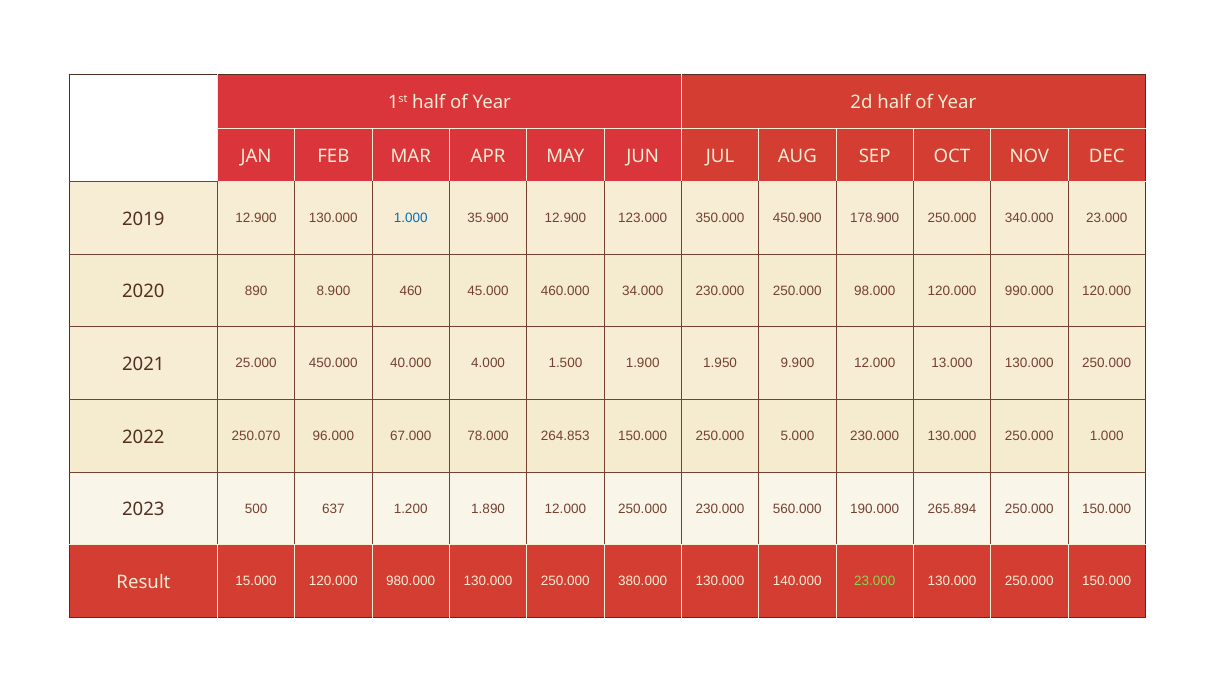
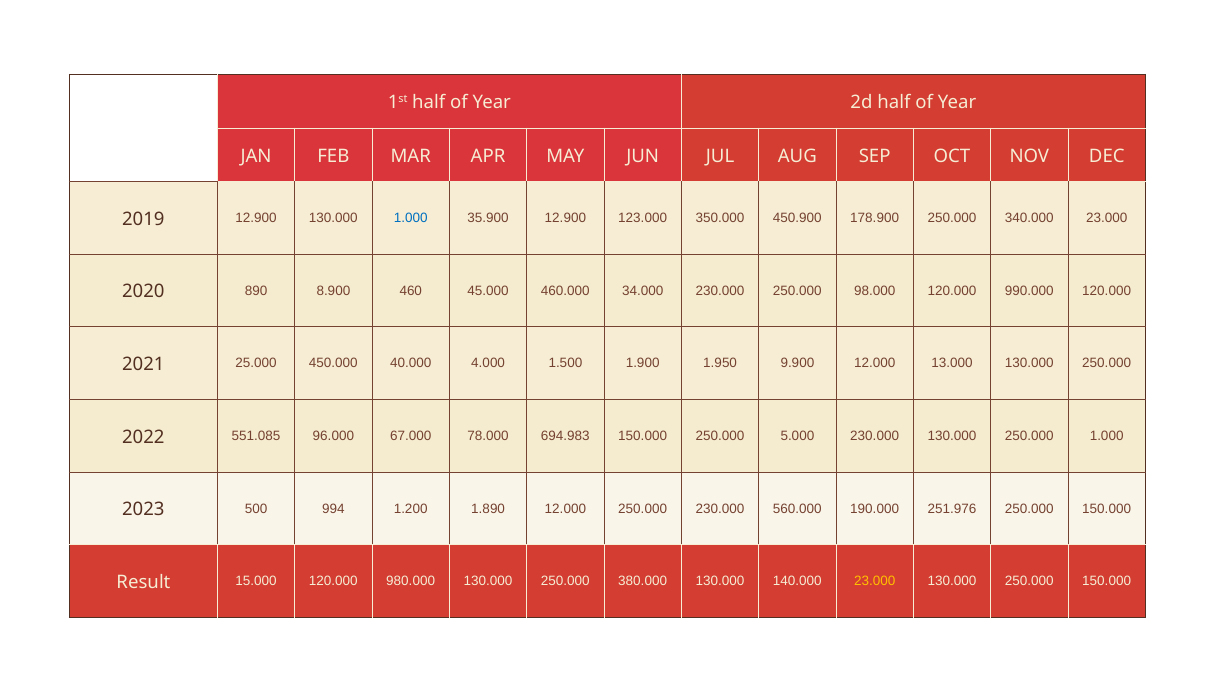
250.070: 250.070 -> 551.085
264.853: 264.853 -> 694.983
637: 637 -> 994
265.894: 265.894 -> 251.976
23.000 at (875, 581) colour: light green -> yellow
